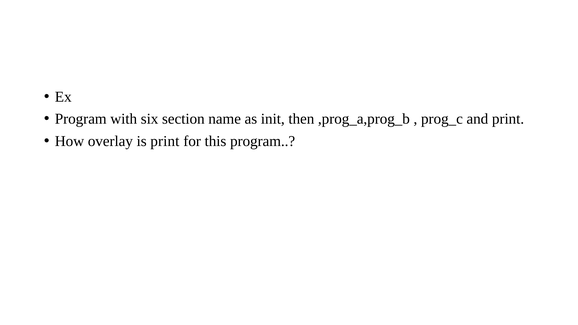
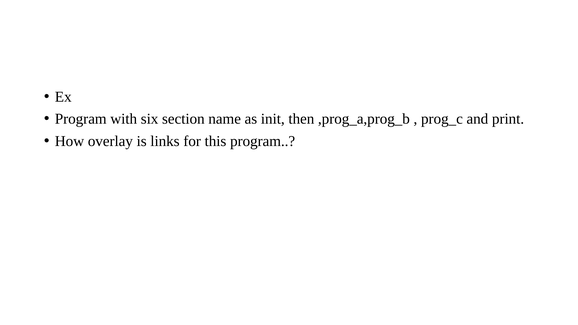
is print: print -> links
